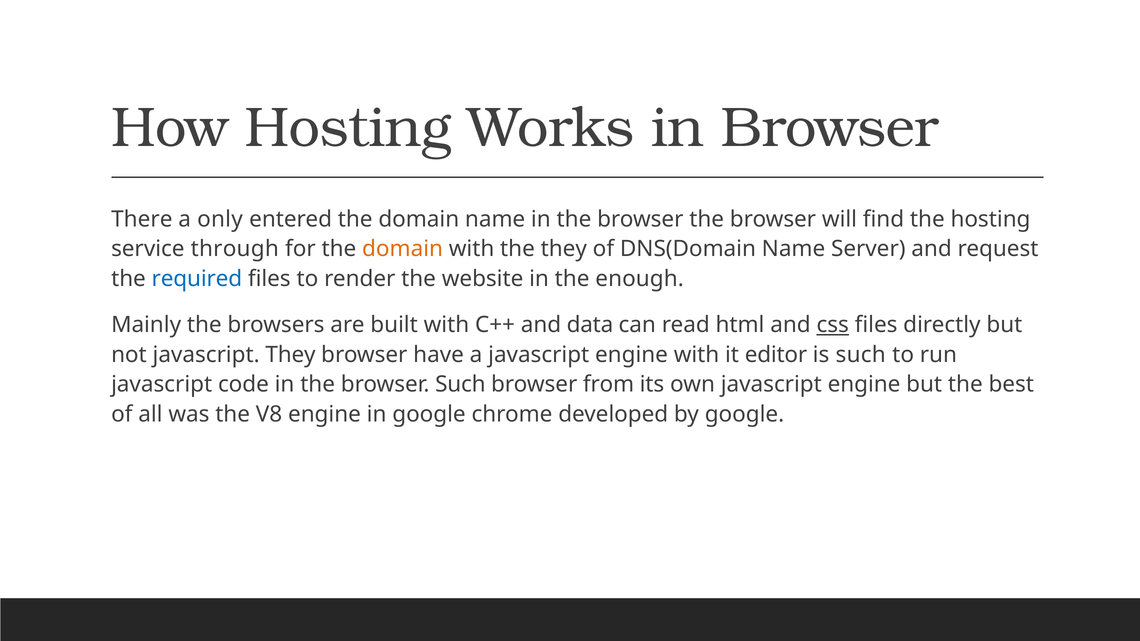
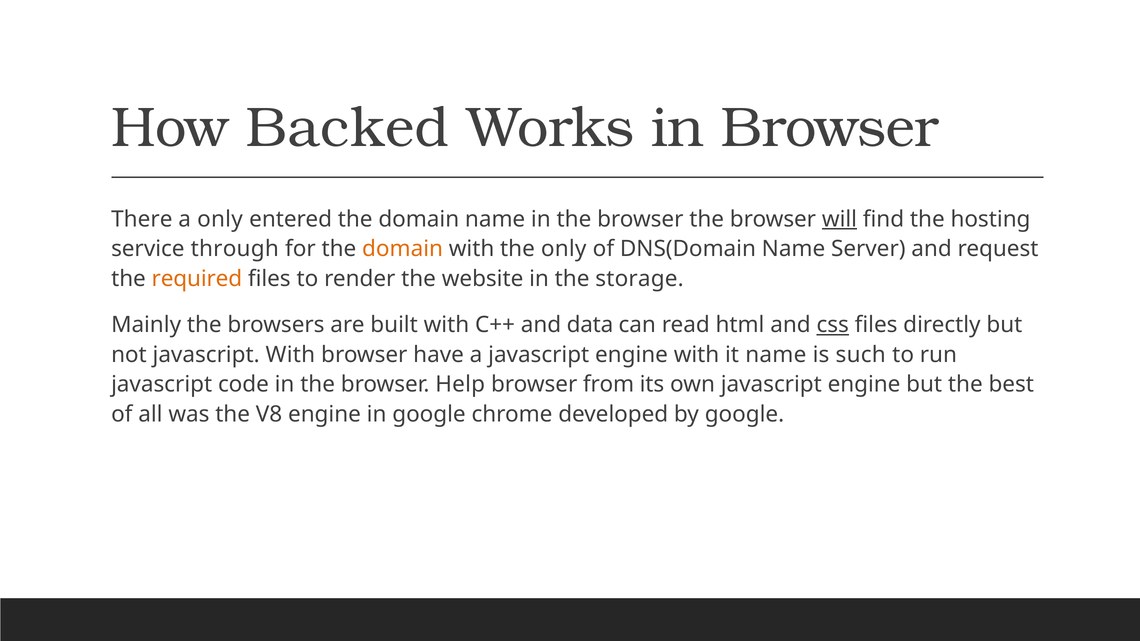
How Hosting: Hosting -> Backed
will underline: none -> present
the they: they -> only
required colour: blue -> orange
enough: enough -> storage
javascript They: They -> With
it editor: editor -> name
browser Such: Such -> Help
